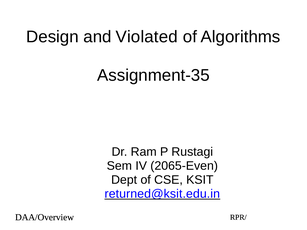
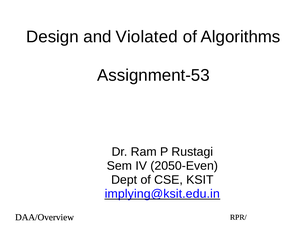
Assignment-35: Assignment-35 -> Assignment-53
2065-Even: 2065-Even -> 2050-Even
returned@ksit.edu.in: returned@ksit.edu.in -> implying@ksit.edu.in
